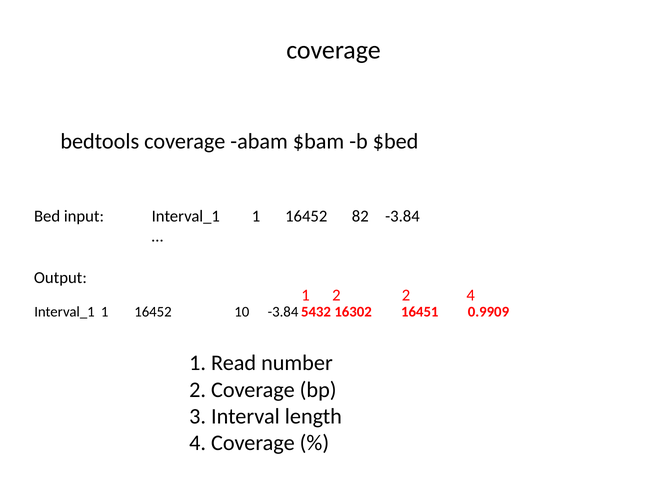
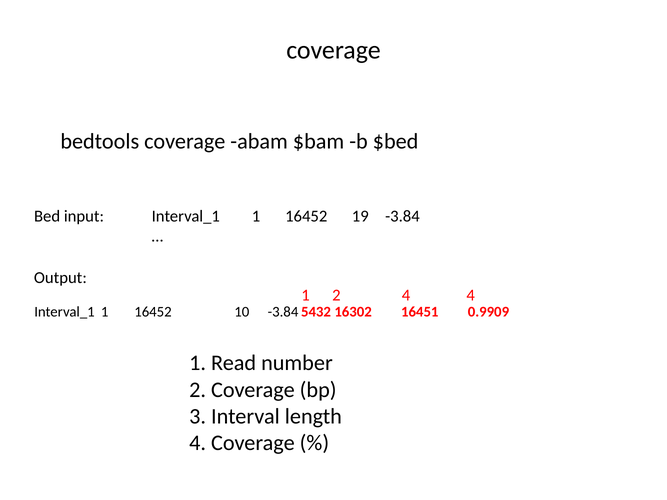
82: 82 -> 19
2 2: 2 -> 4
